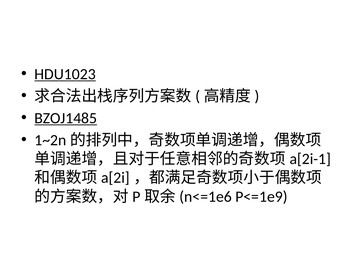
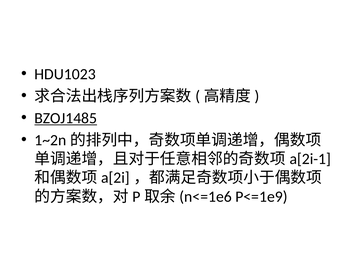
HDU1023 underline: present -> none
